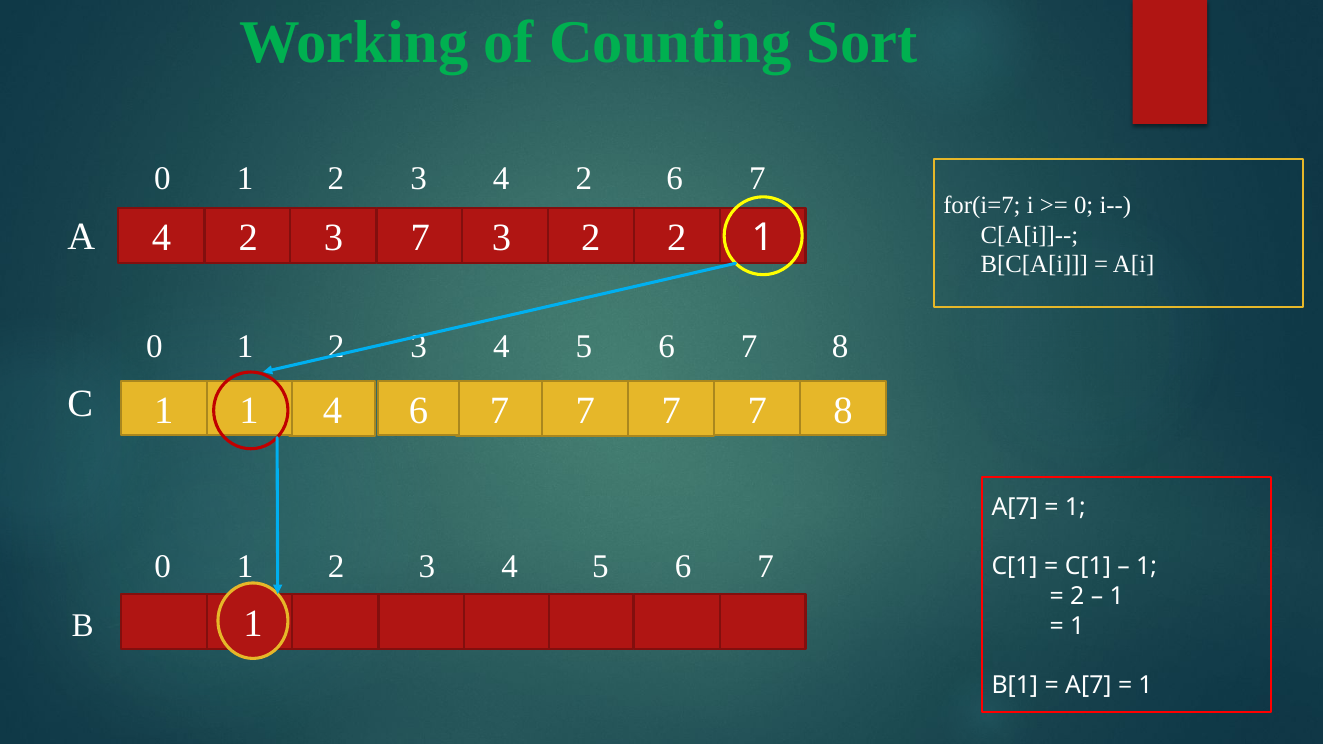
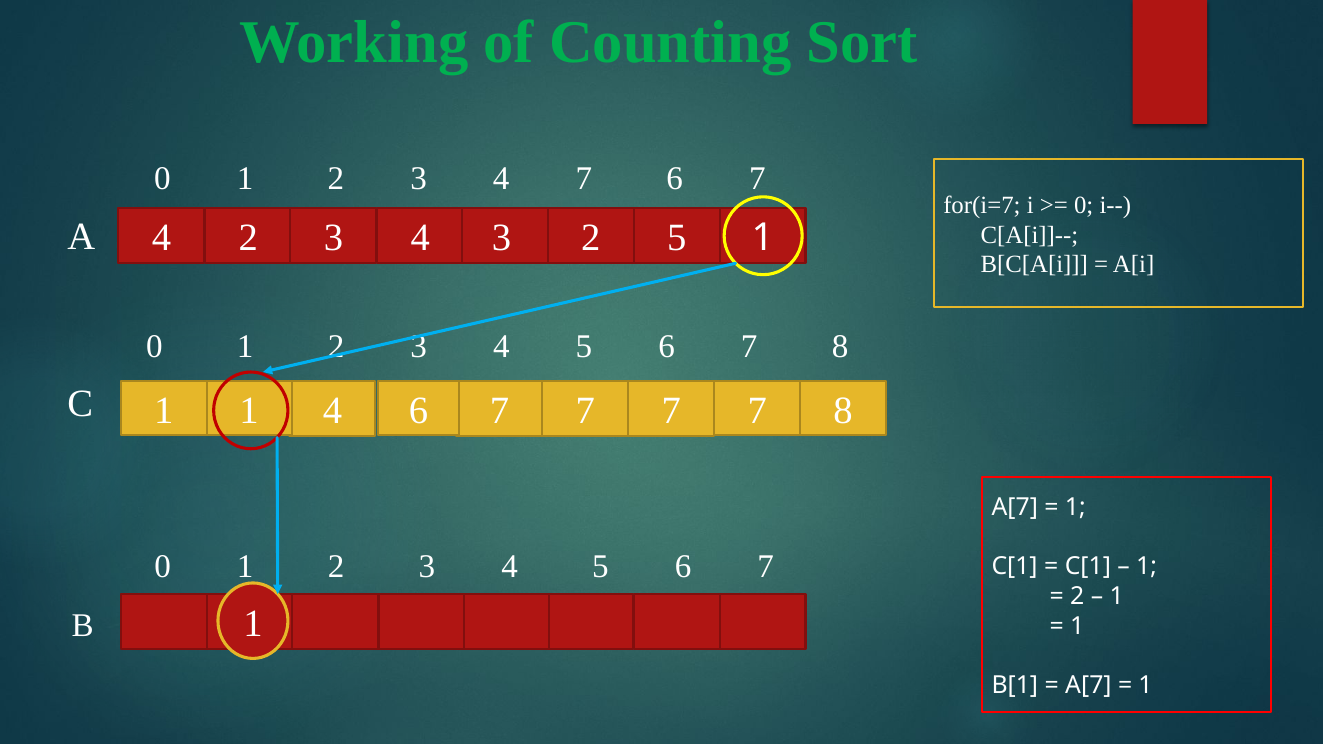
3 4 2: 2 -> 7
4 2 3 7: 7 -> 4
2 2: 2 -> 5
